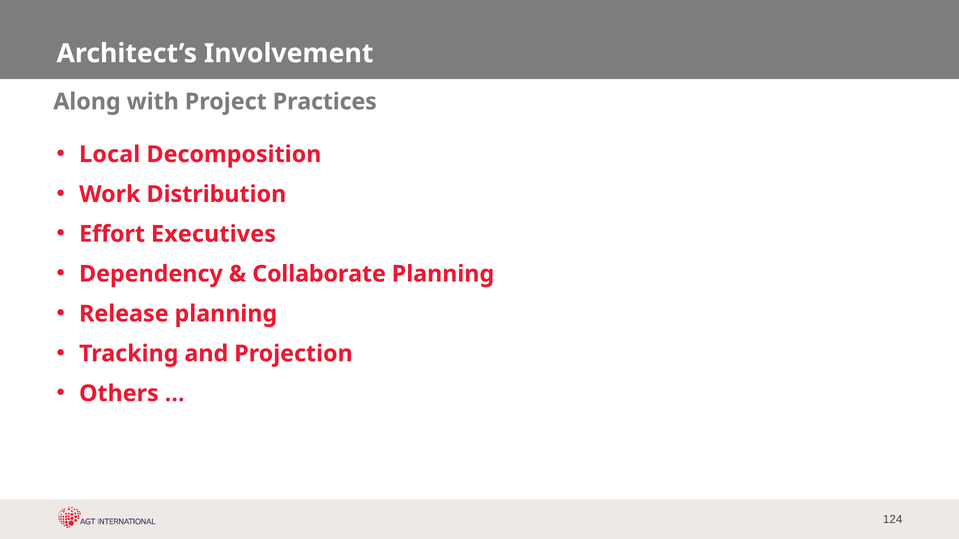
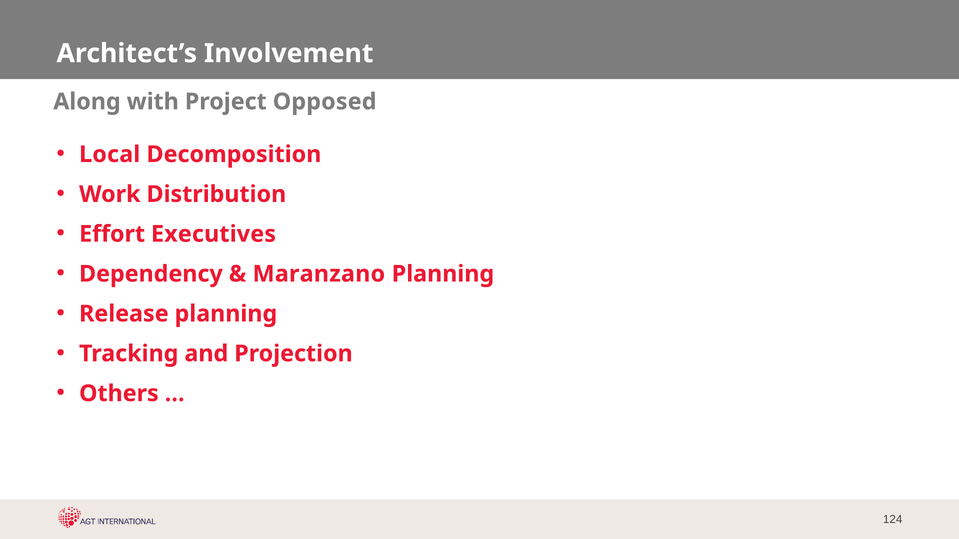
Practices: Practices -> Opposed
Collaborate: Collaborate -> Maranzano
